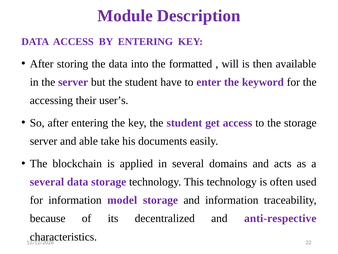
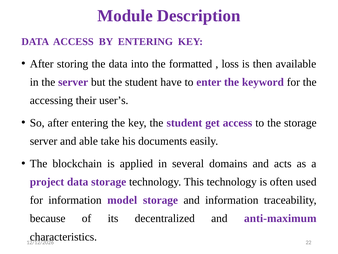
will: will -> loss
several at (47, 182): several -> project
anti-respective: anti-respective -> anti-maximum
